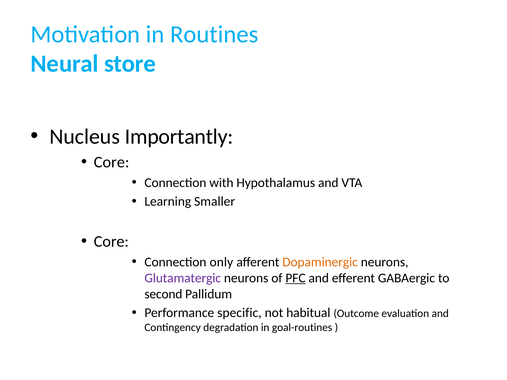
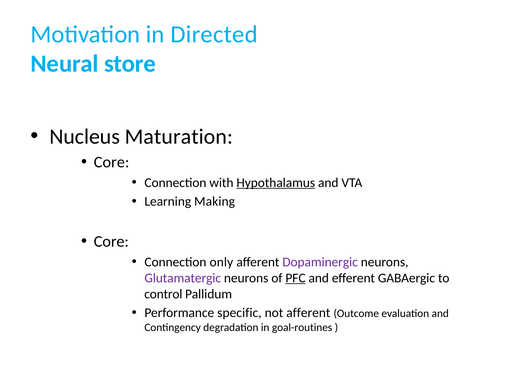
Routines: Routines -> Directed
Importantly: Importantly -> Maturation
Hypothalamus underline: none -> present
Smaller: Smaller -> Making
Dopaminergic colour: orange -> purple
second: second -> control
not habitual: habitual -> afferent
